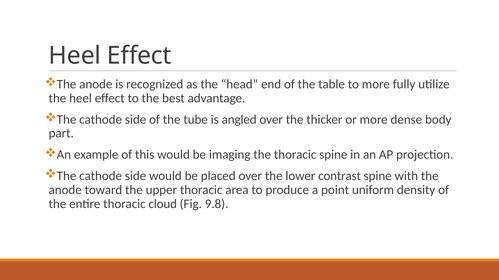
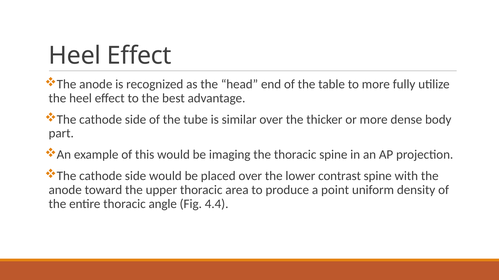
angled: angled -> similar
cloud: cloud -> angle
9.8: 9.8 -> 4.4
